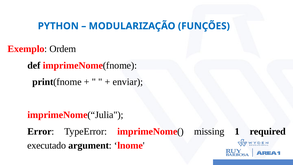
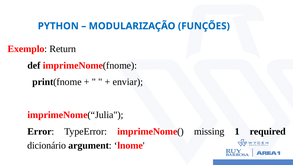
Ordem: Ordem -> Return
executado: executado -> dicionário
